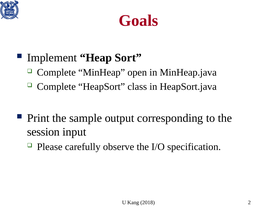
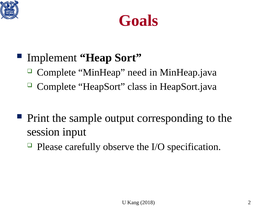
open: open -> need
